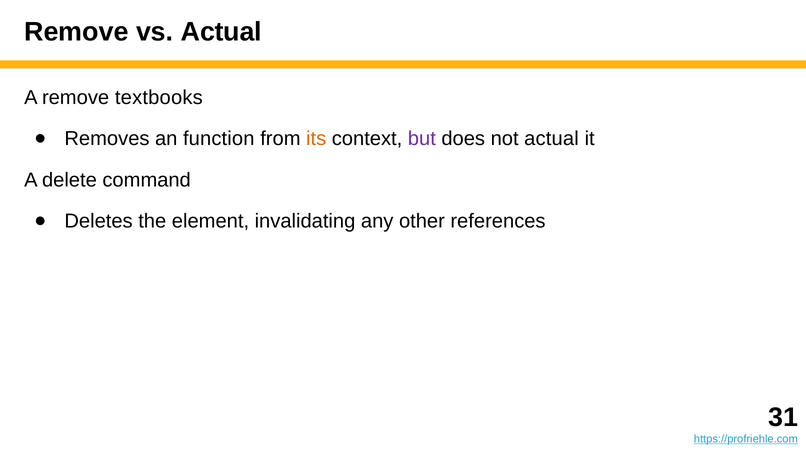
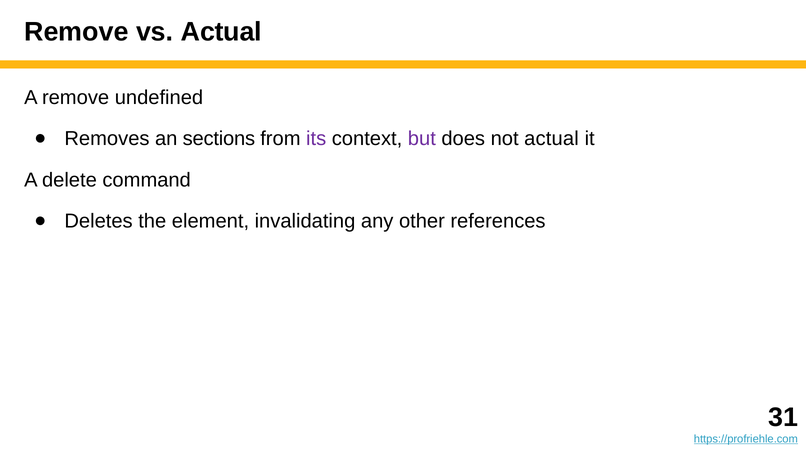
textbooks: textbooks -> undefined
function: function -> sections
its colour: orange -> purple
